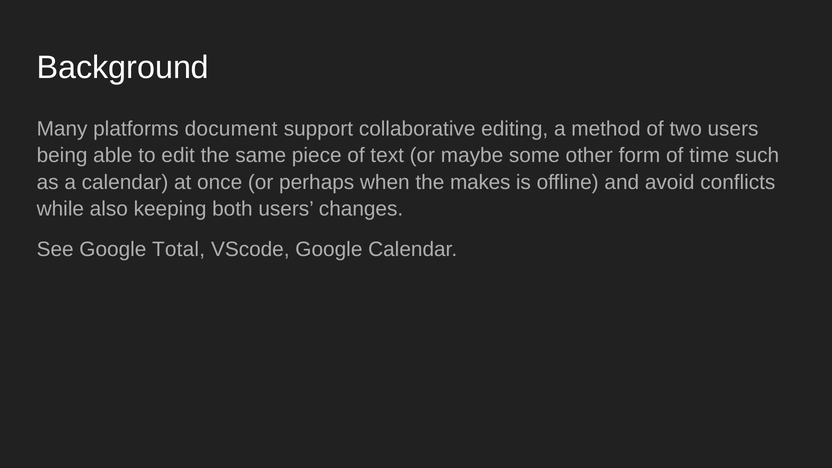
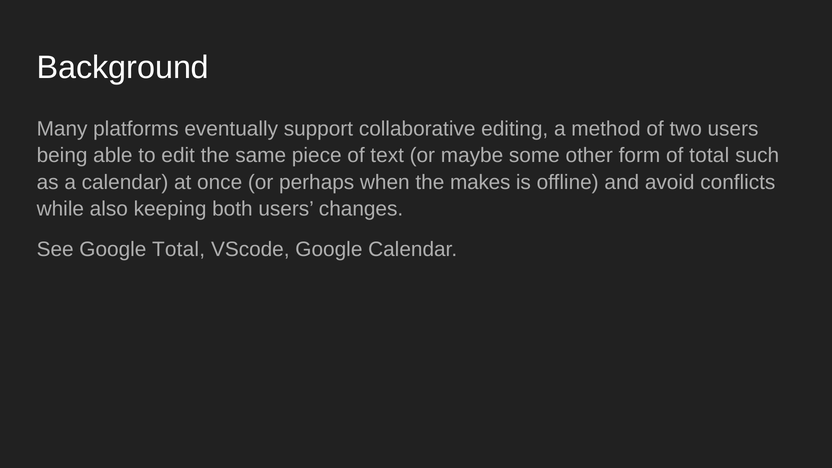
document: document -> eventually
of time: time -> total
